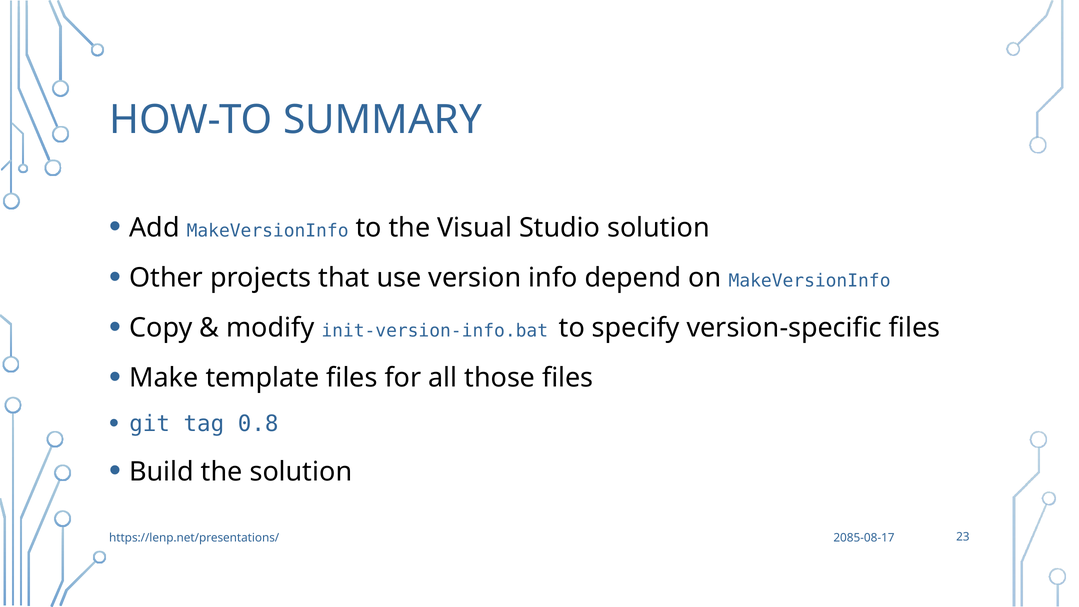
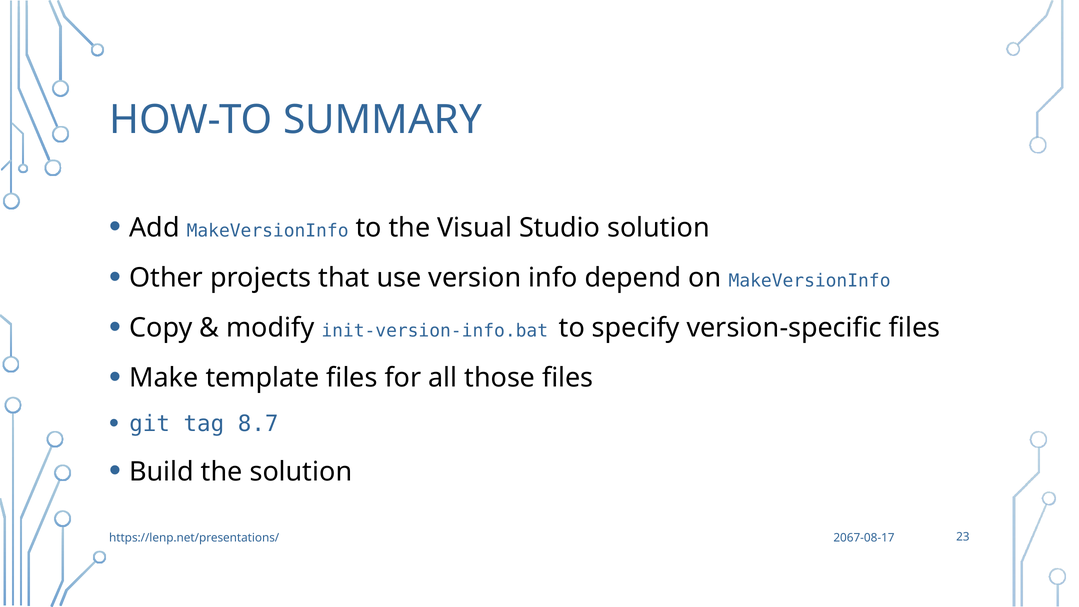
0.8: 0.8 -> 8.7
2085-08-17: 2085-08-17 -> 2067-08-17
